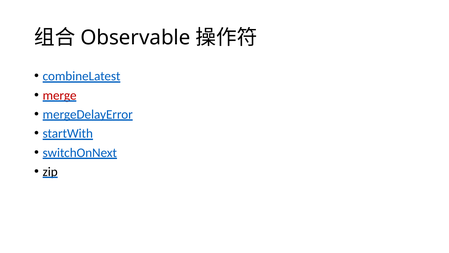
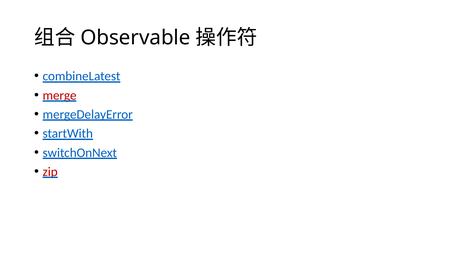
zip colour: black -> red
